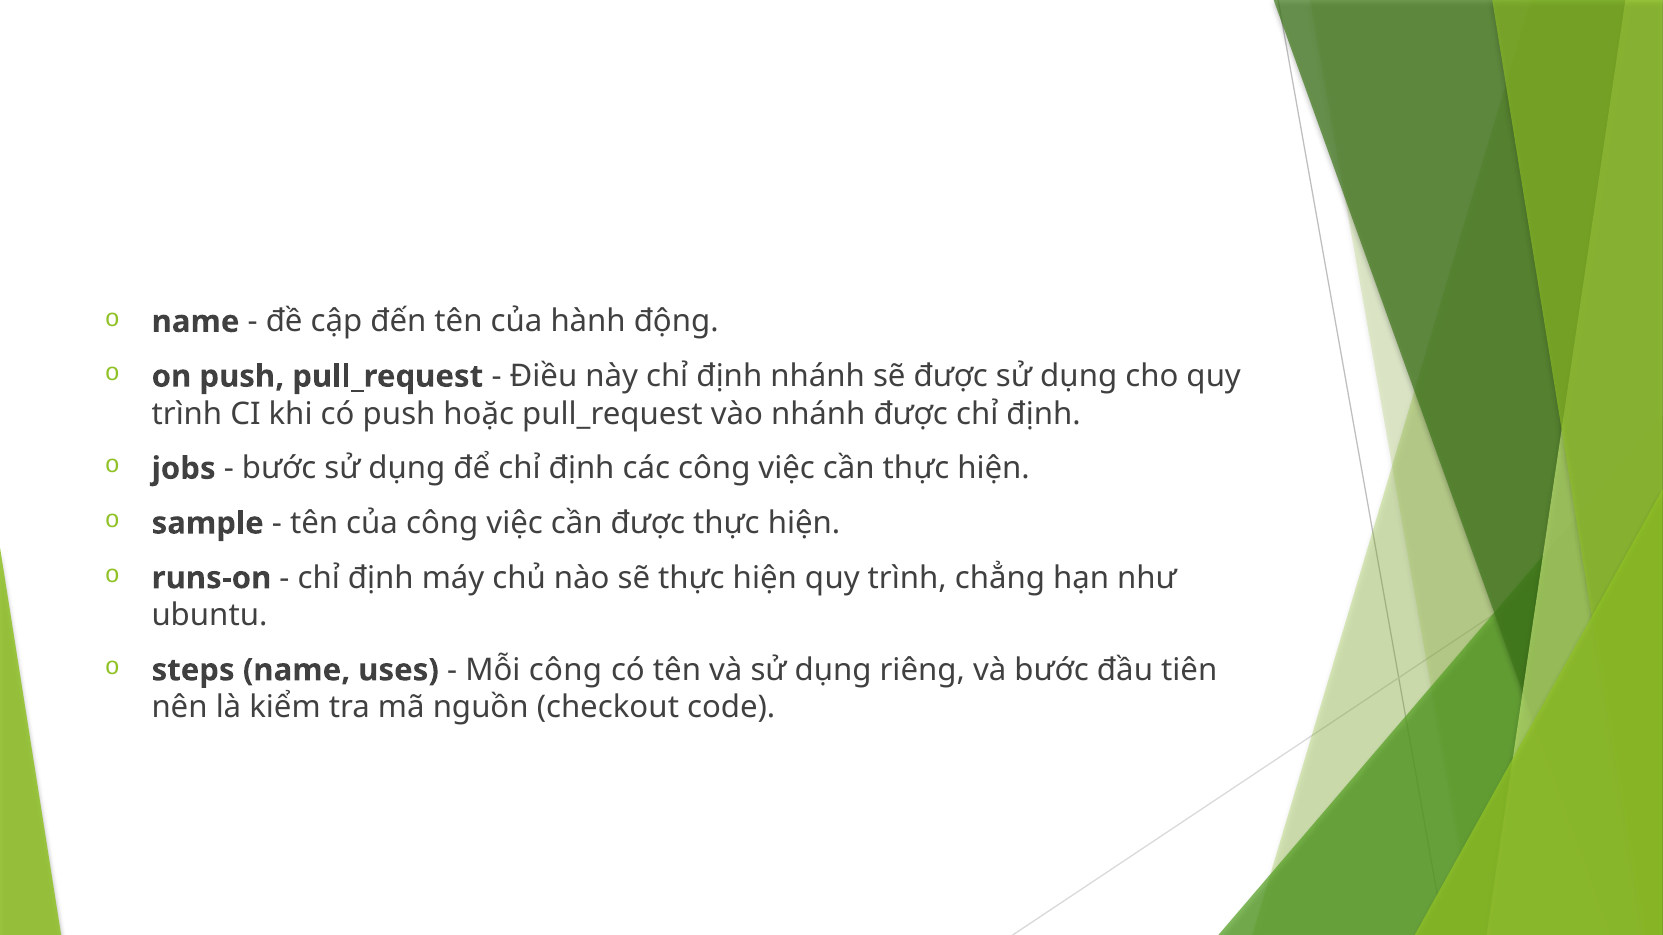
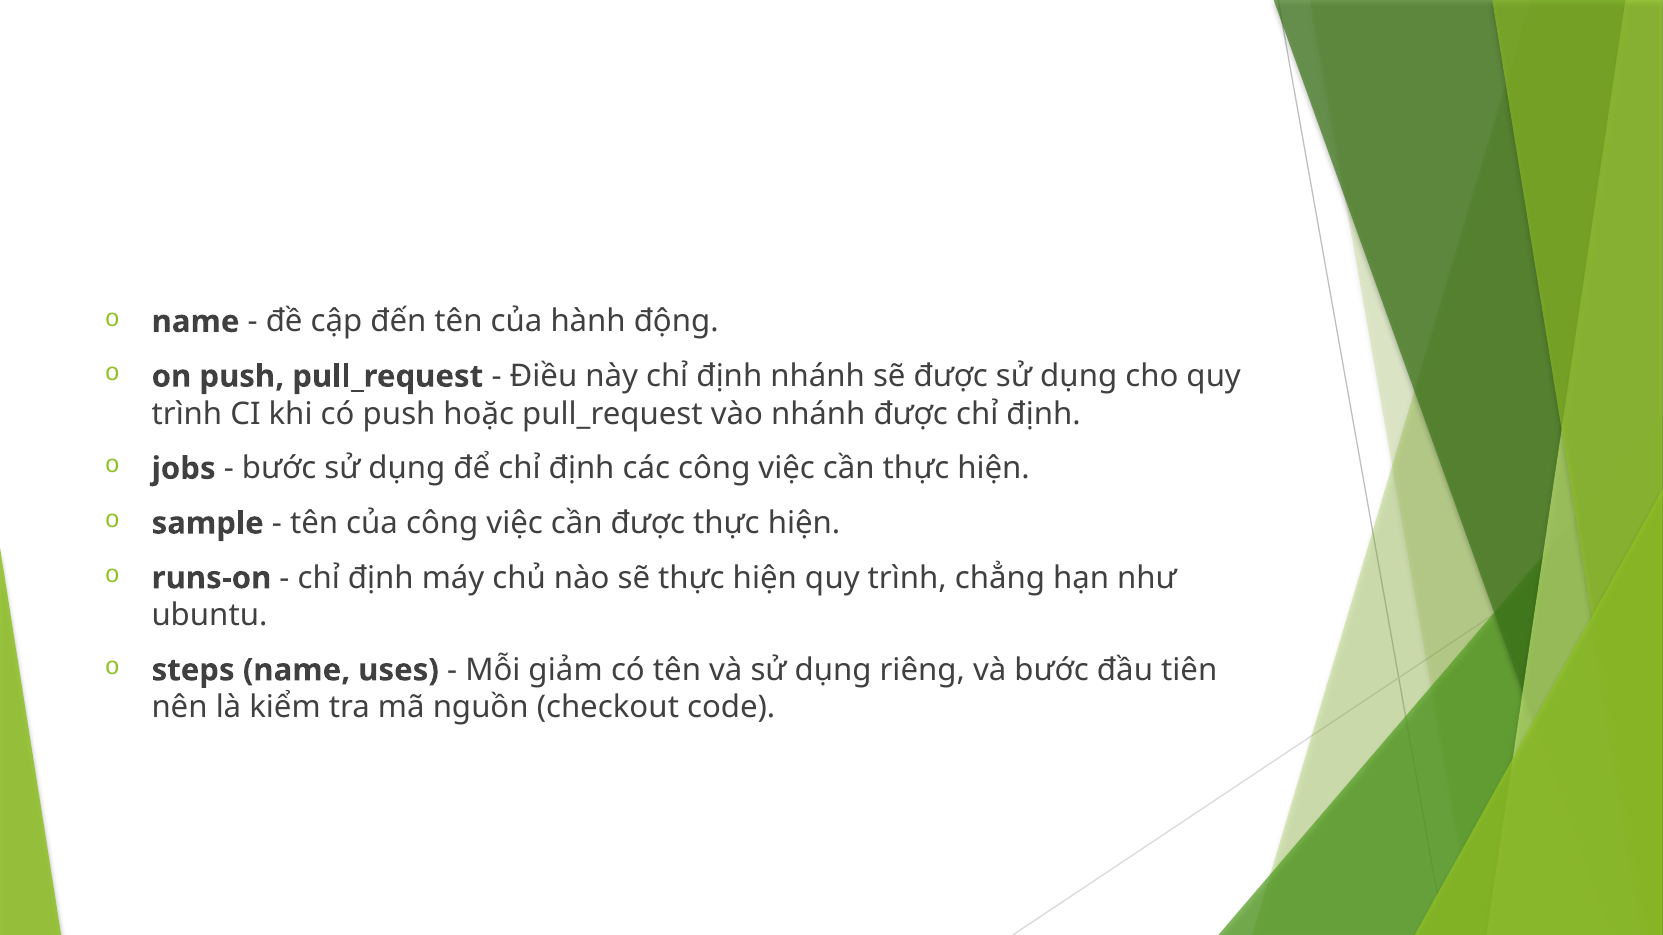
Mỗi công: công -> giảm
